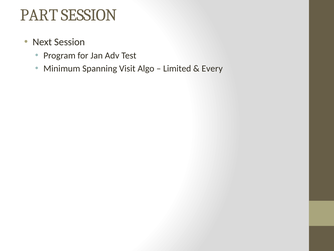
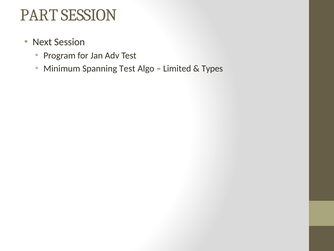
Spanning Visit: Visit -> Test
Every: Every -> Types
